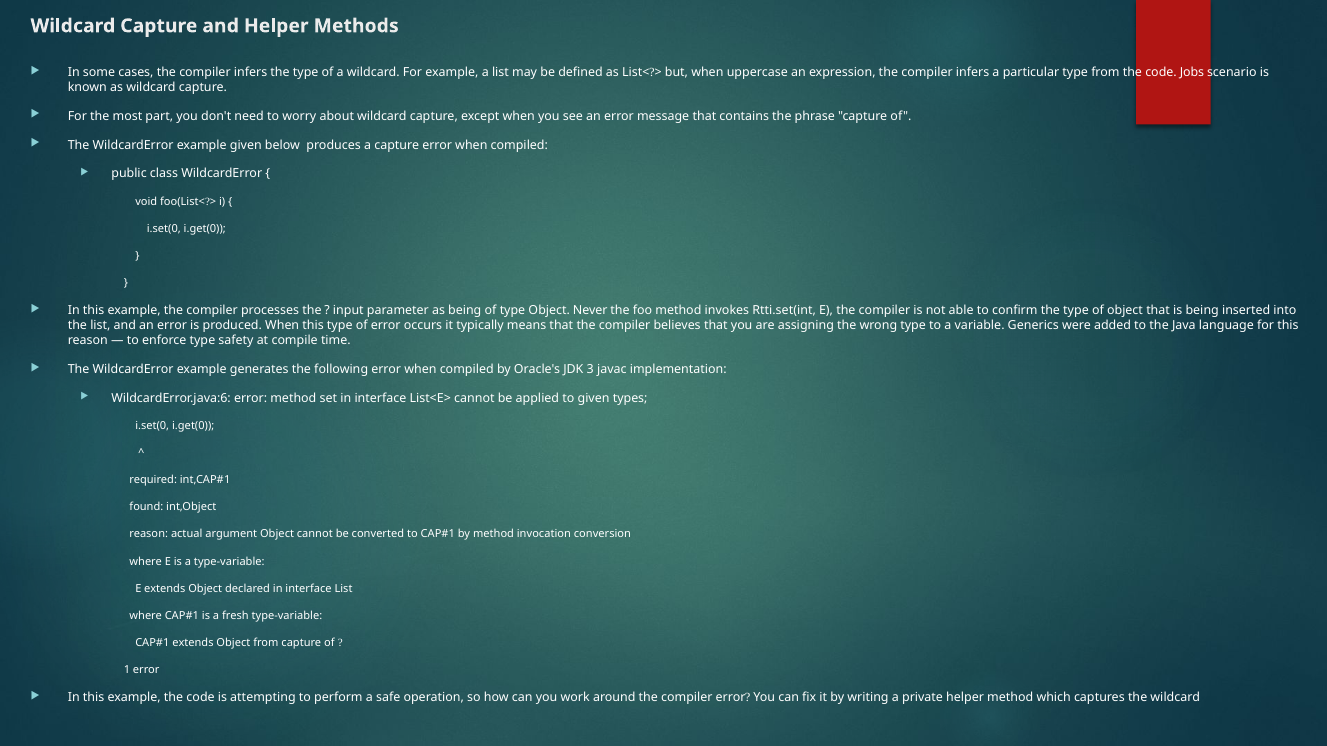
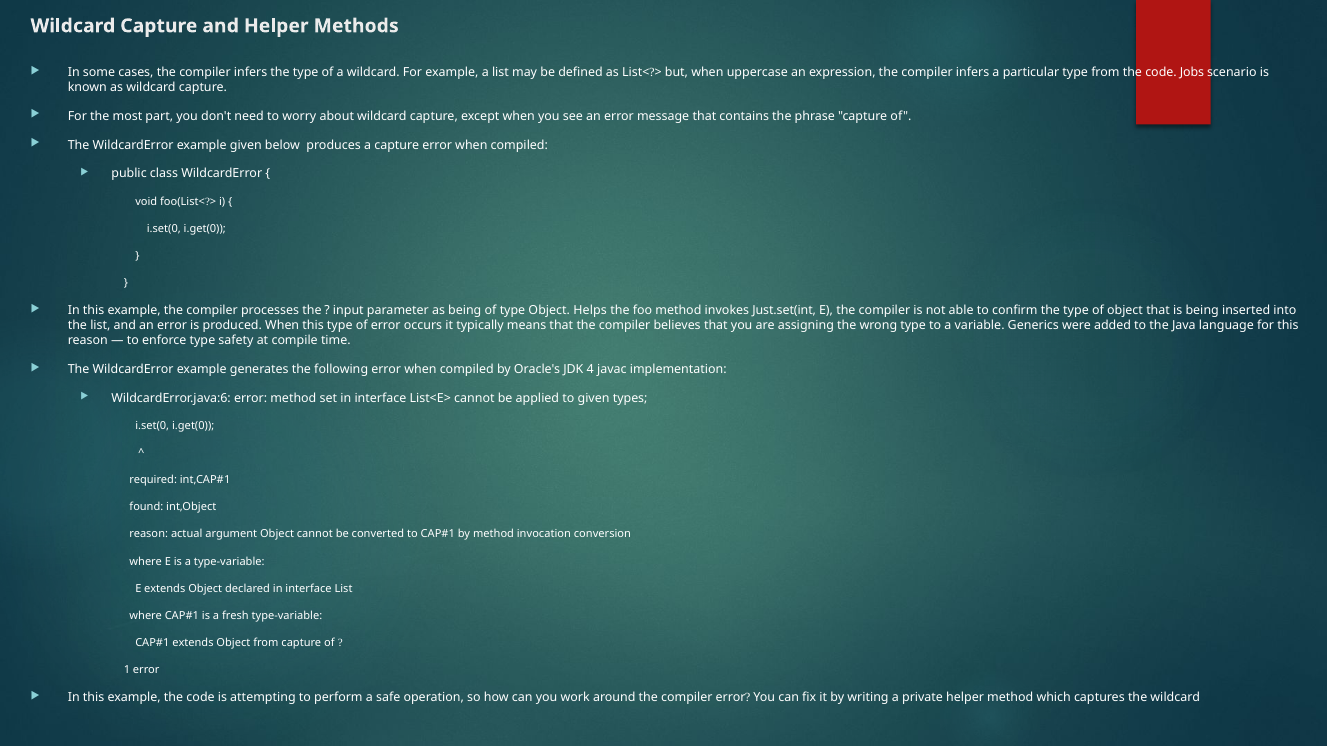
Never: Never -> Helps
Rtti.set(int: Rtti.set(int -> Just.set(int
3: 3 -> 4
